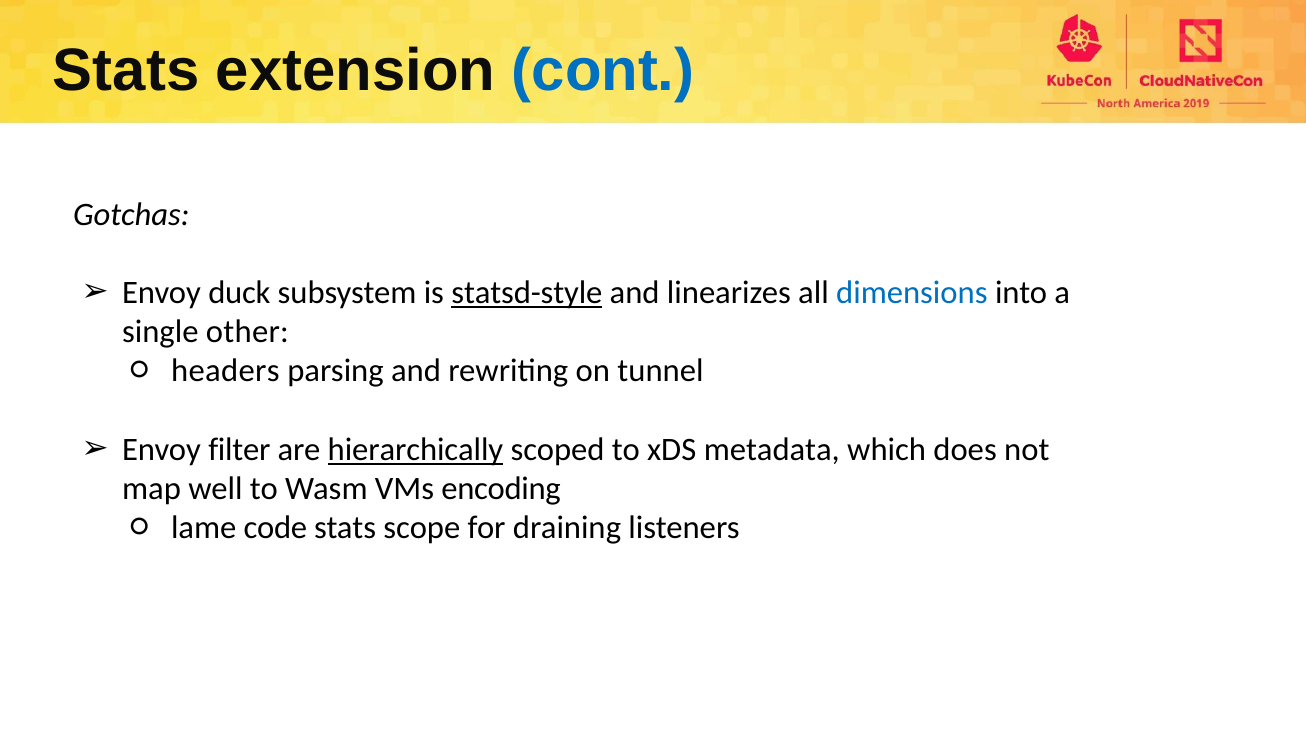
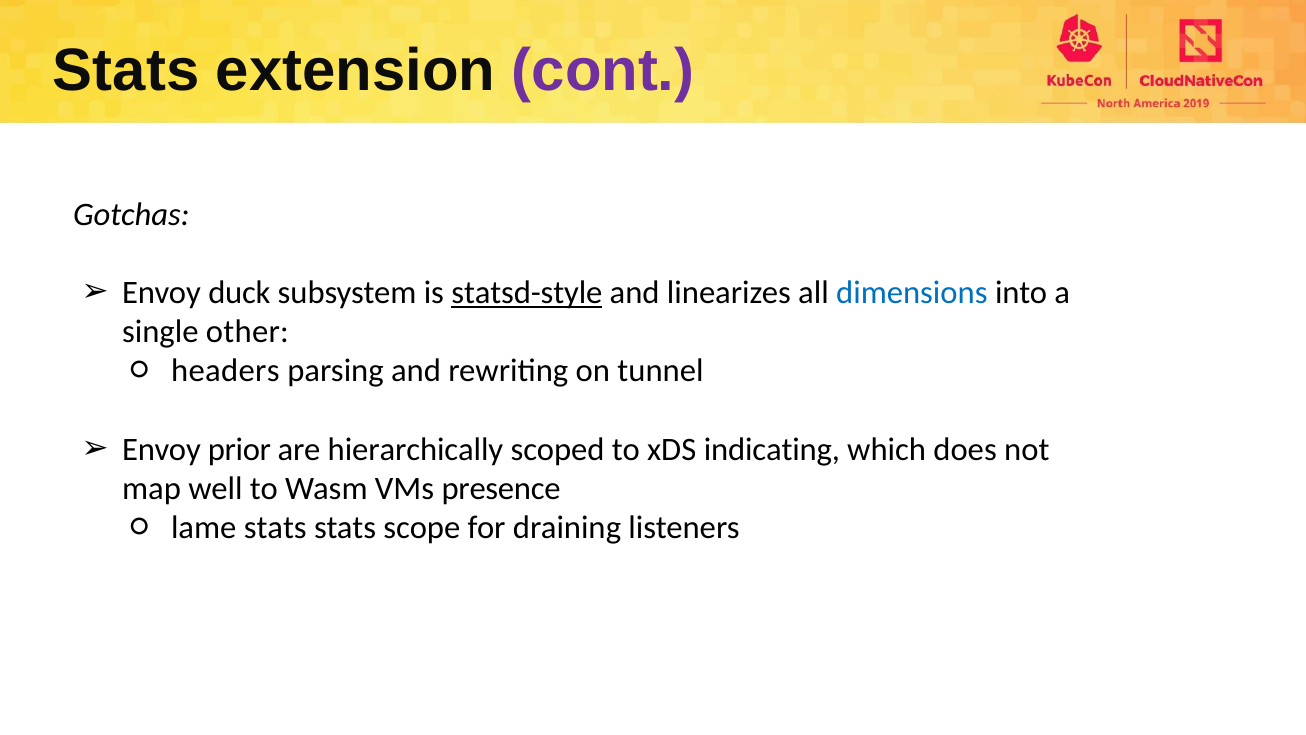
cont colour: blue -> purple
filter: filter -> prior
hierarchically underline: present -> none
metadata: metadata -> indicating
encoding: encoding -> presence
lame code: code -> stats
